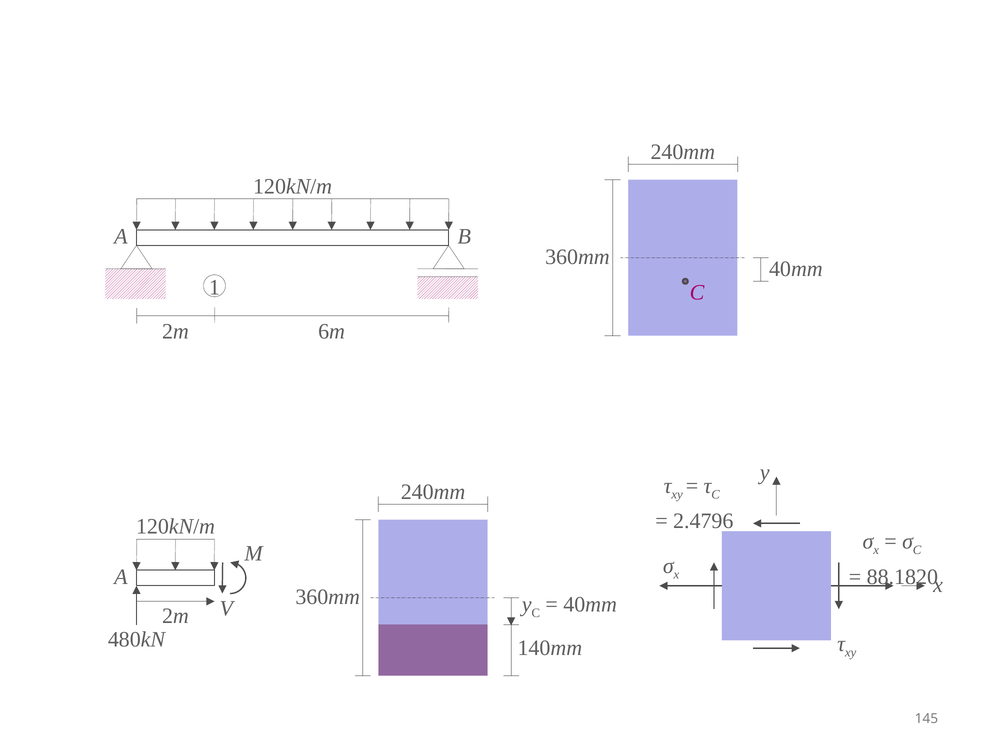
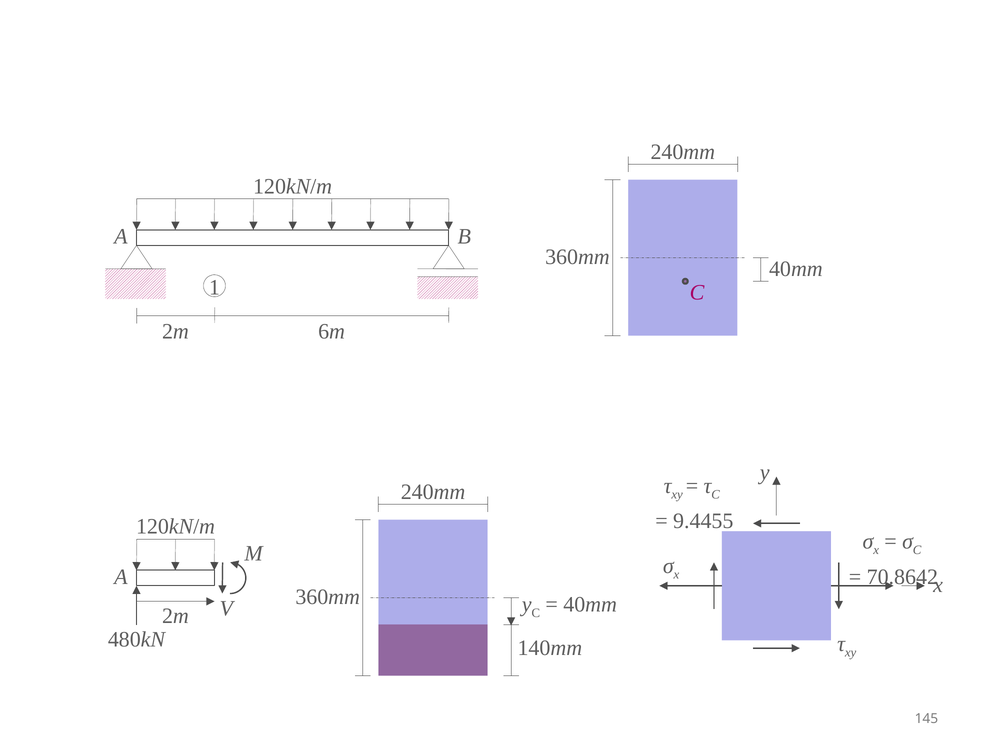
2.4796: 2.4796 -> 9.4455
88.1820: 88.1820 -> 70.8642
